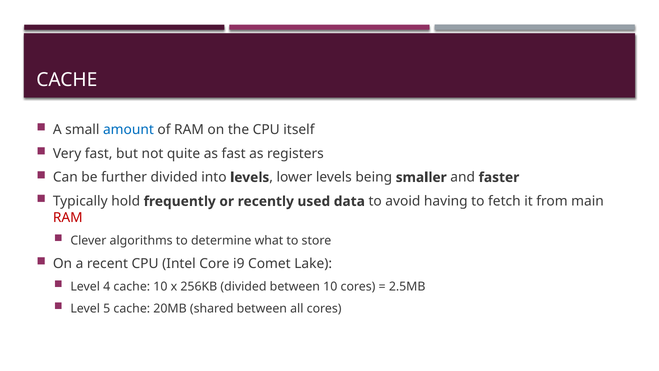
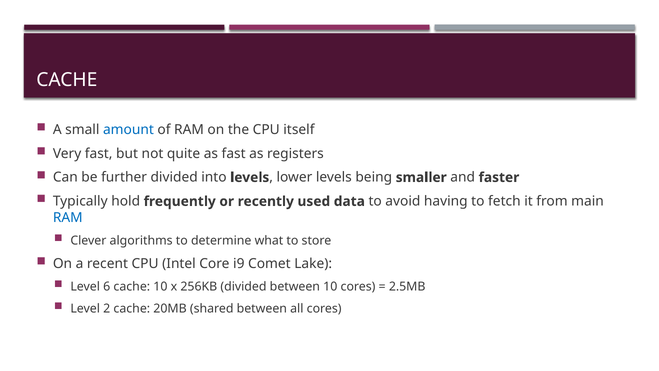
RAM at (68, 218) colour: red -> blue
4: 4 -> 6
5: 5 -> 2
